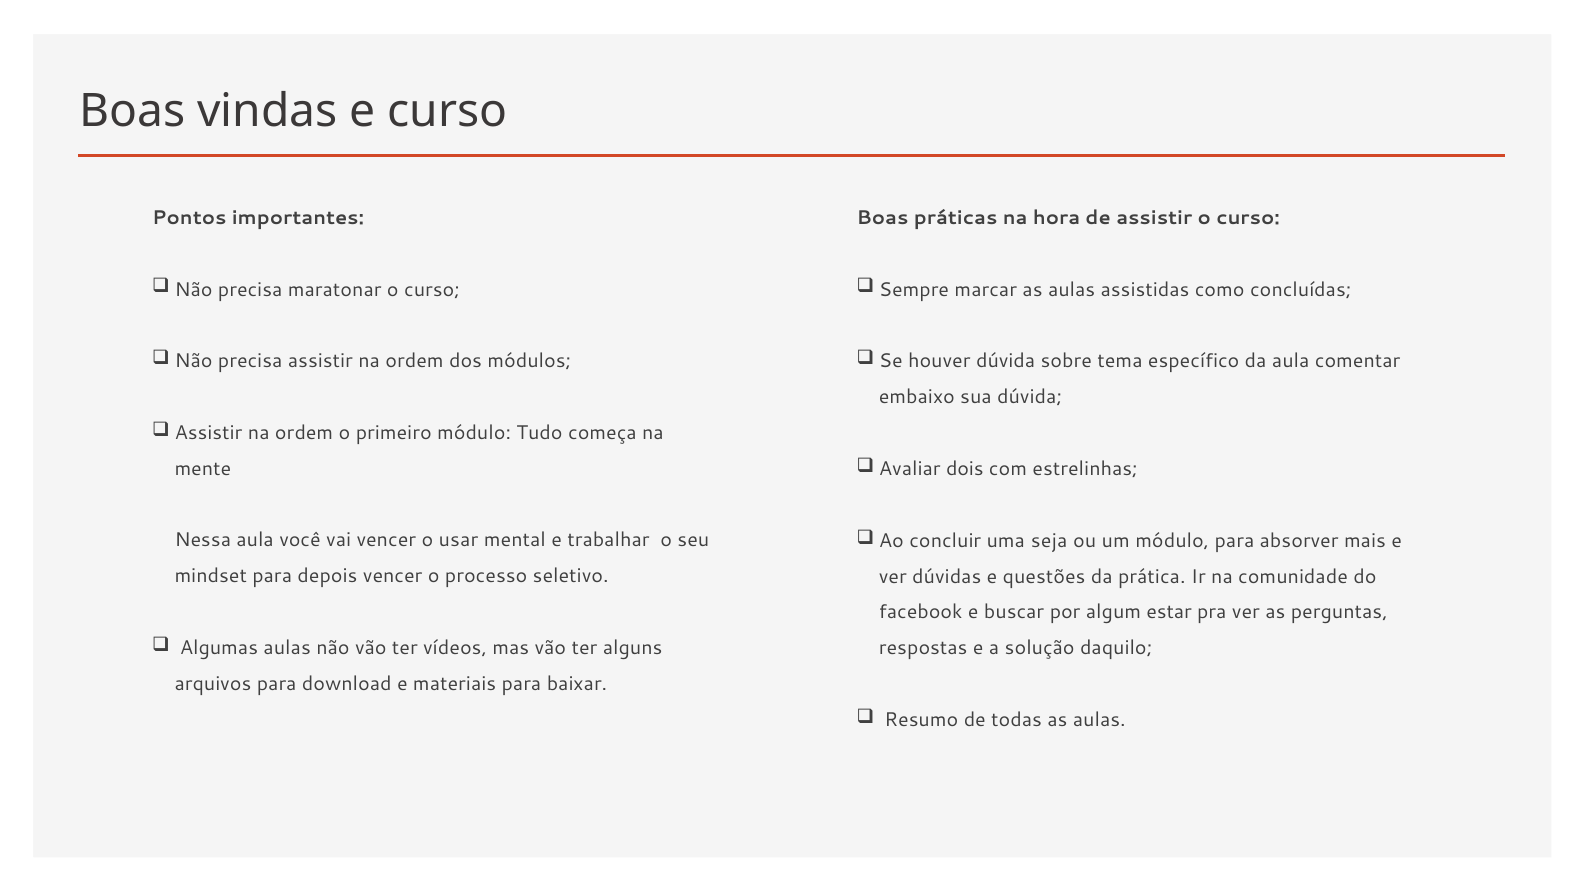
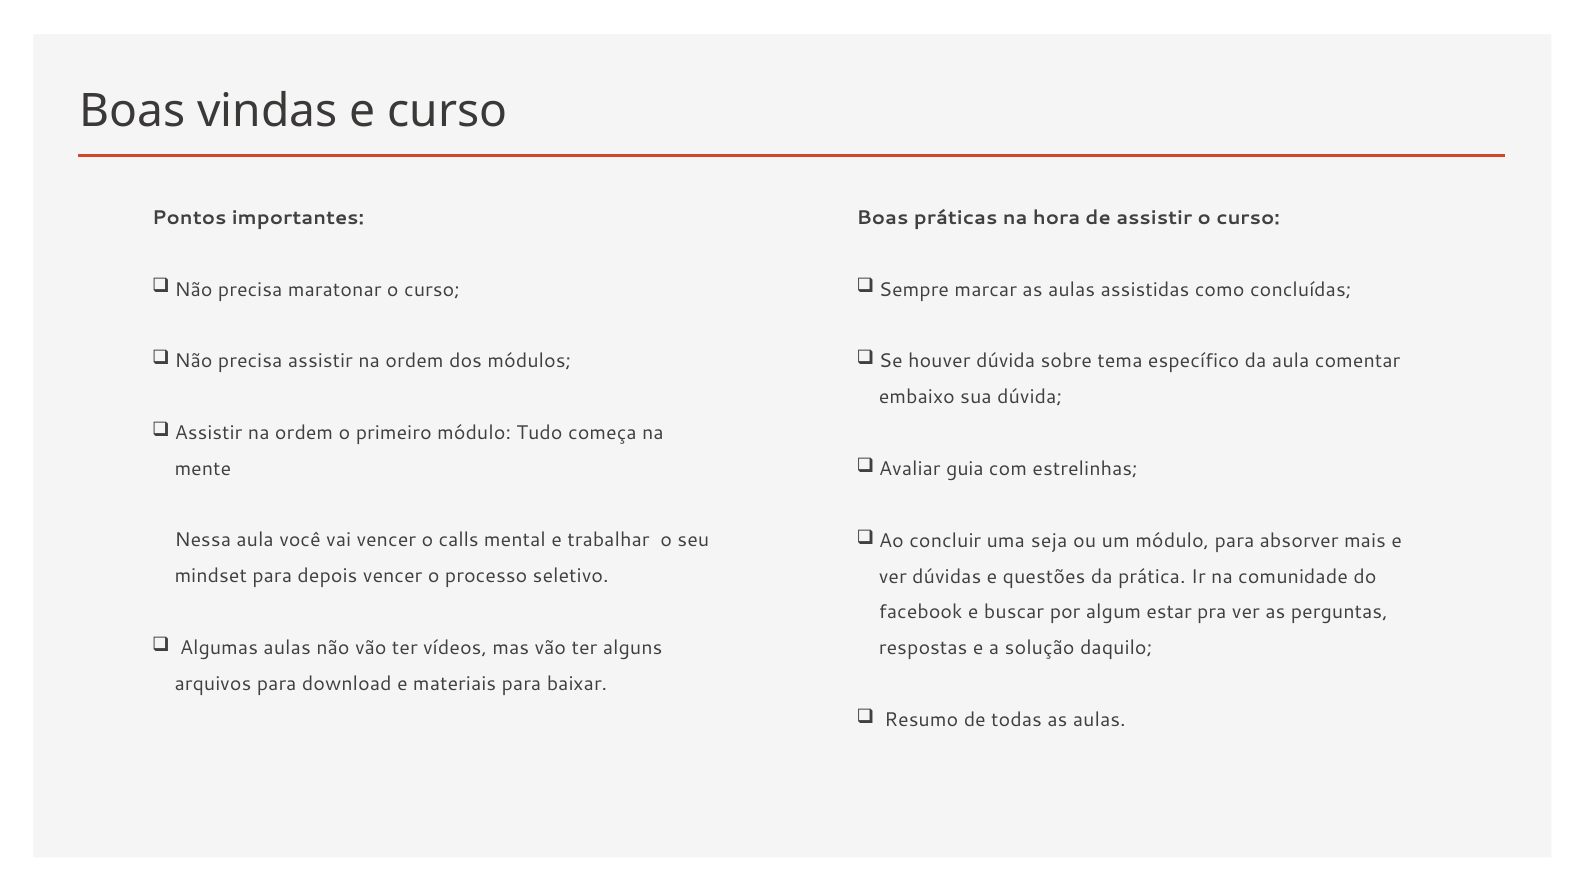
dois: dois -> guia
usar: usar -> calls
